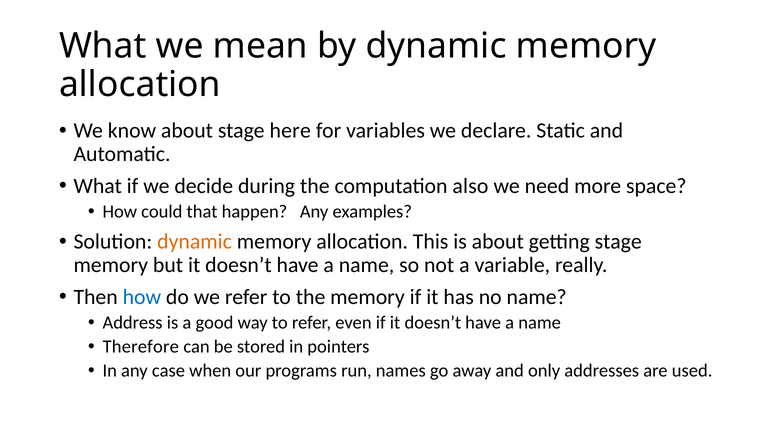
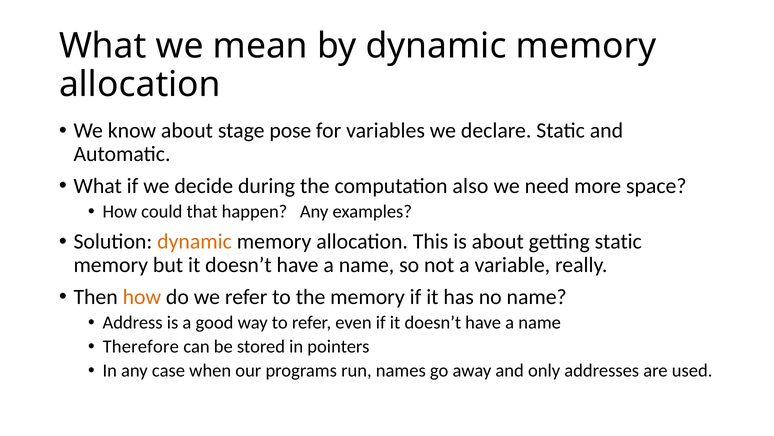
here: here -> pose
getting stage: stage -> static
how at (142, 296) colour: blue -> orange
